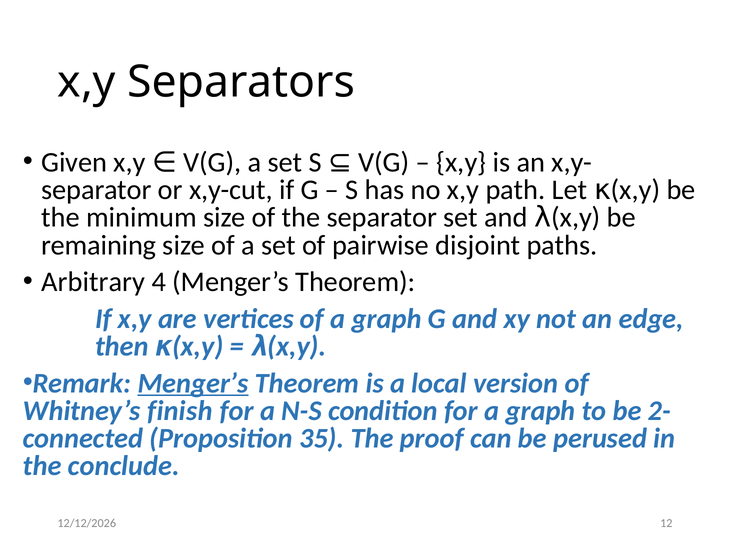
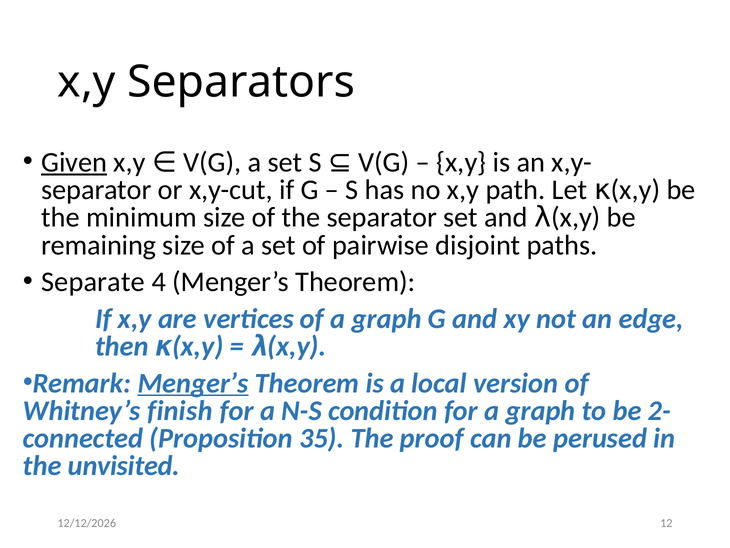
Given underline: none -> present
Arbitrary: Arbitrary -> Separate
conclude: conclude -> unvisited
